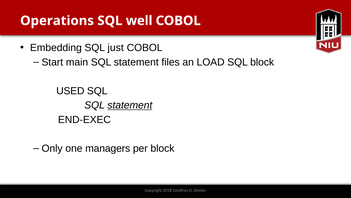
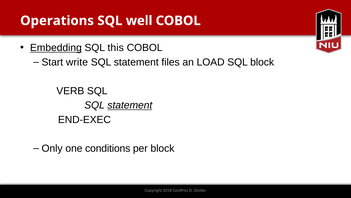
Embedding underline: none -> present
just: just -> this
main: main -> write
USED: USED -> VERB
managers: managers -> conditions
